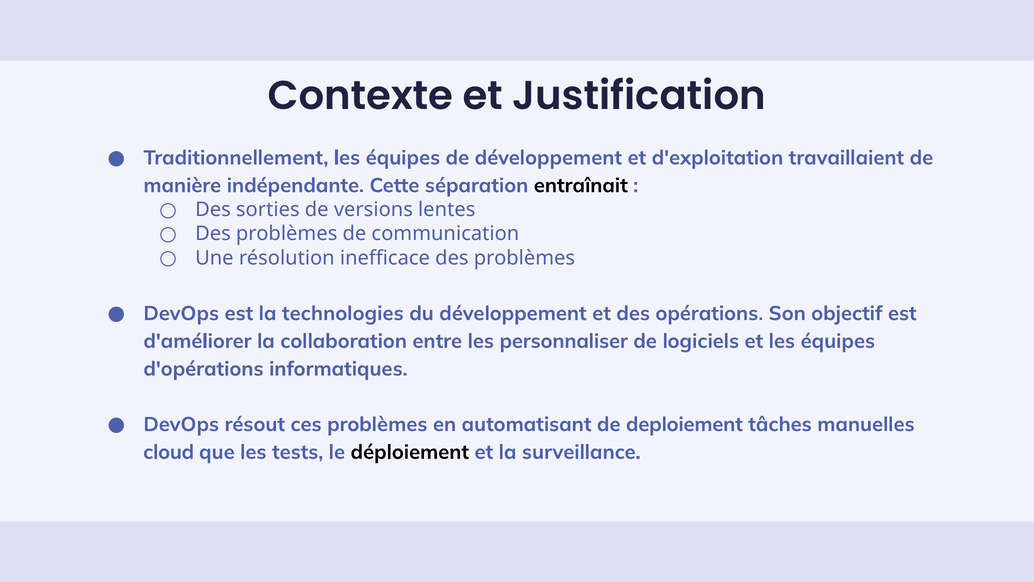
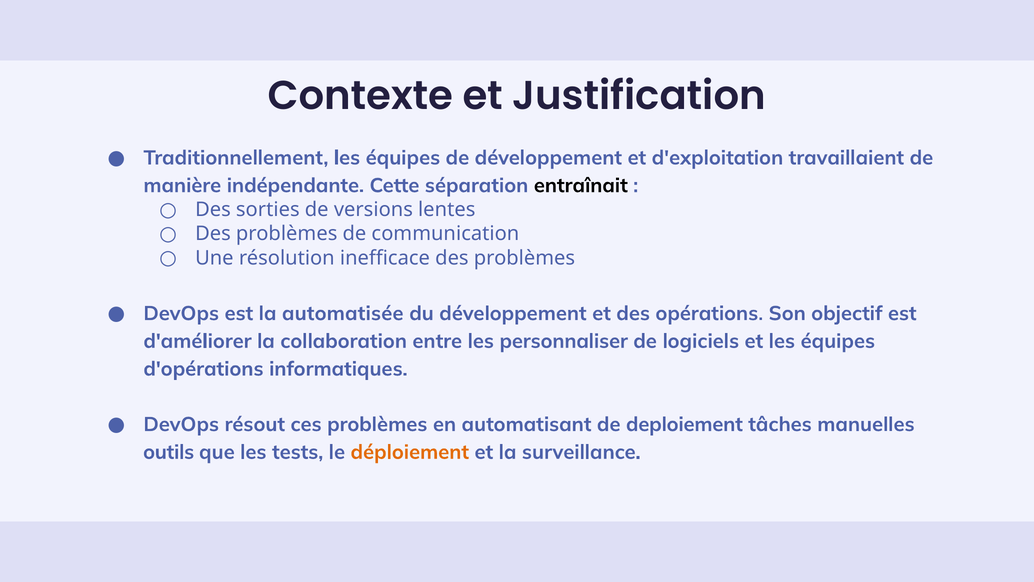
technologies: technologies -> automatisée
cloud: cloud -> outils
déploiement colour: black -> orange
